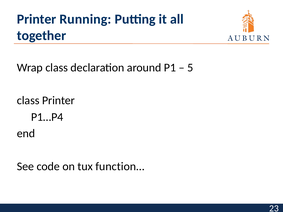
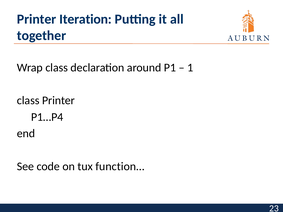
Running: Running -> Iteration
5: 5 -> 1
